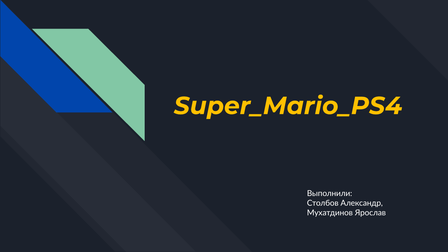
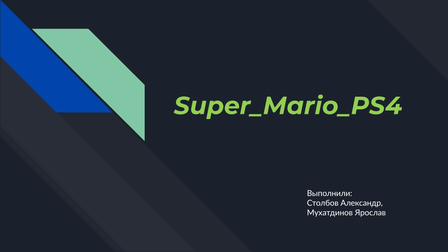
Super_Mario_PS4 colour: yellow -> light green
